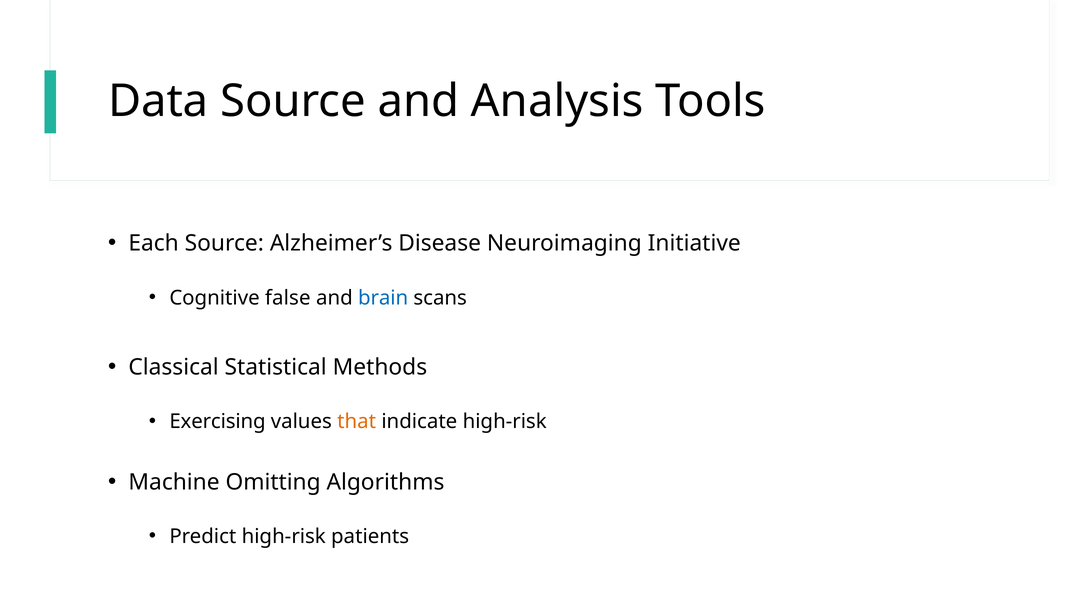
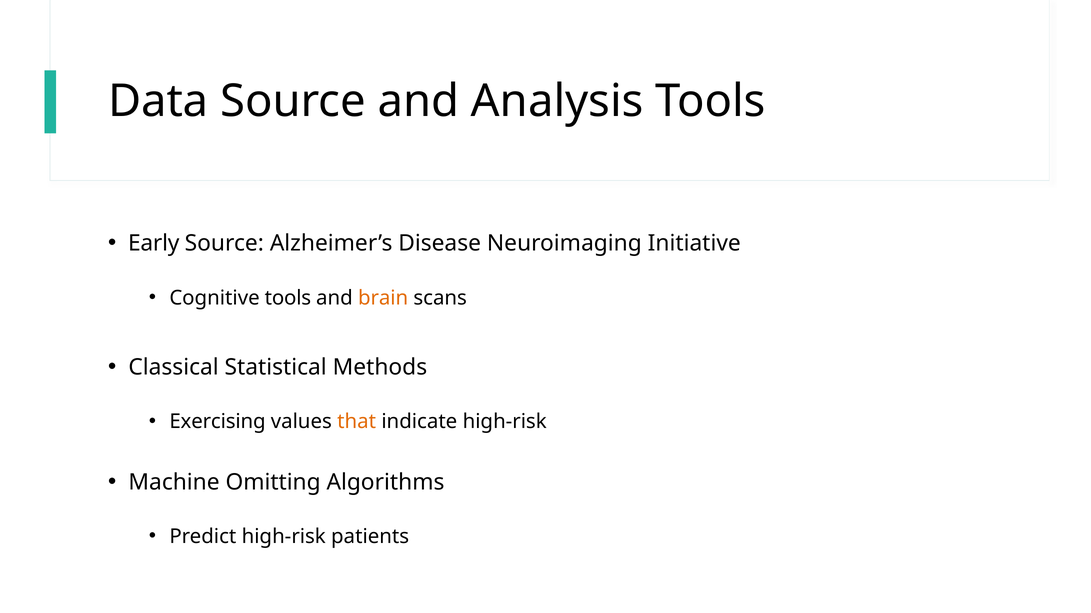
Each: Each -> Early
Cognitive false: false -> tools
brain colour: blue -> orange
